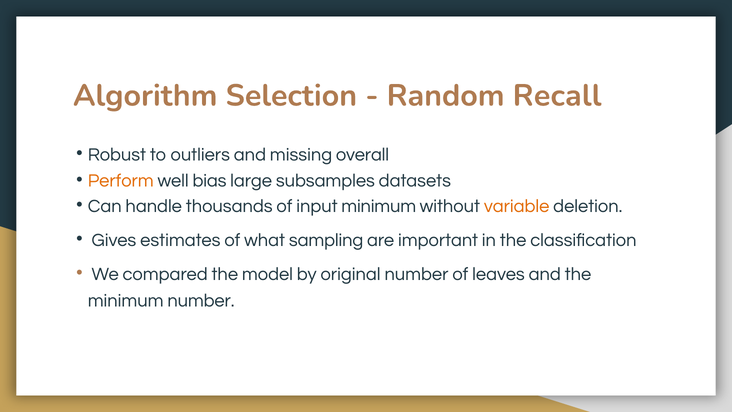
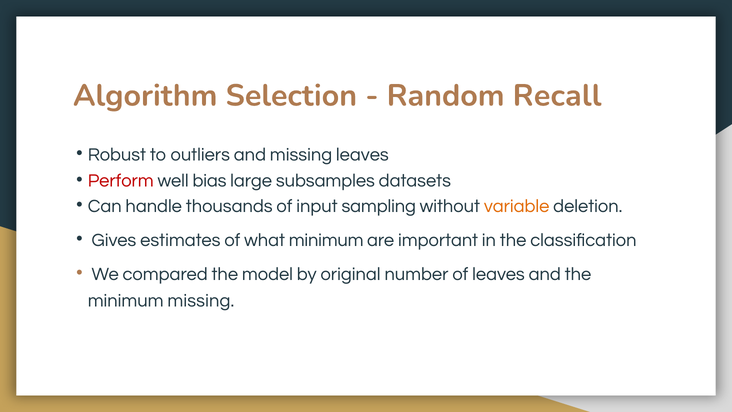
missing overall: overall -> leaves
Perform colour: orange -> red
input minimum: minimum -> sampling
what sampling: sampling -> minimum
minimum number: number -> missing
